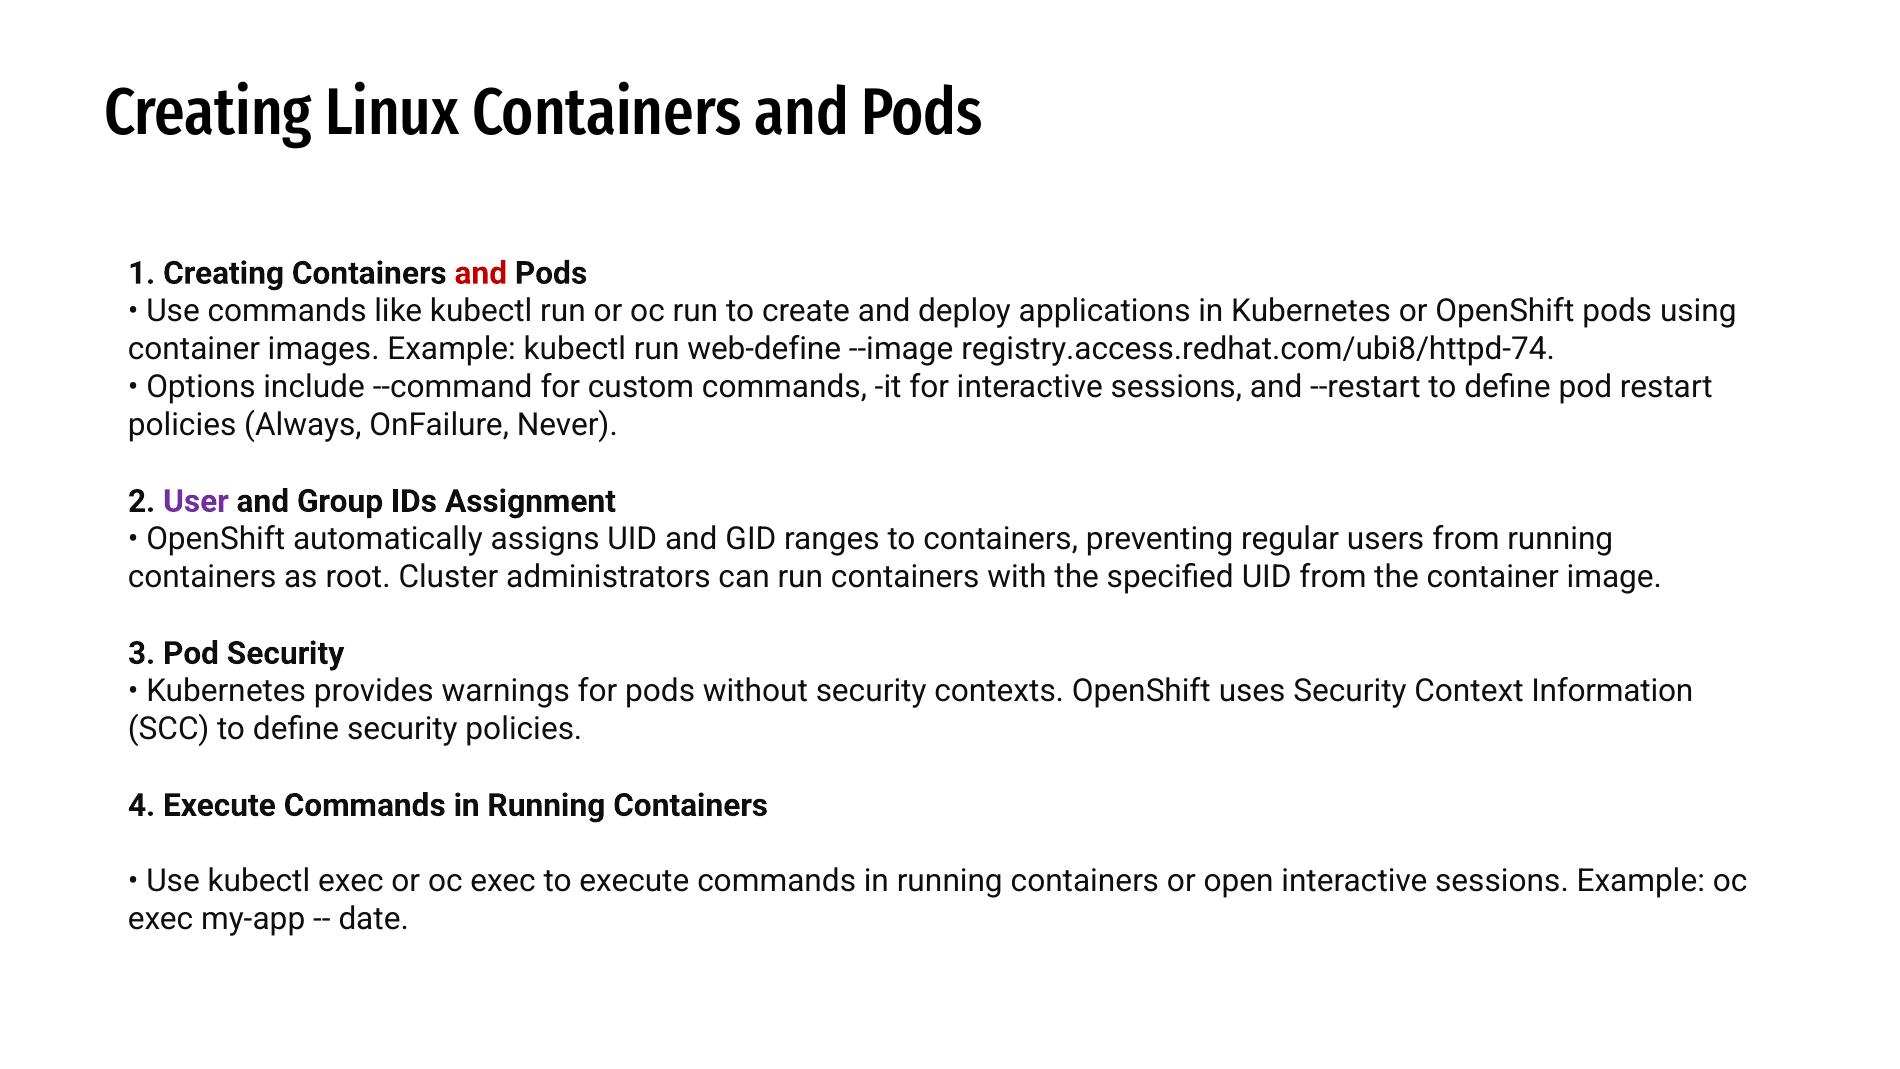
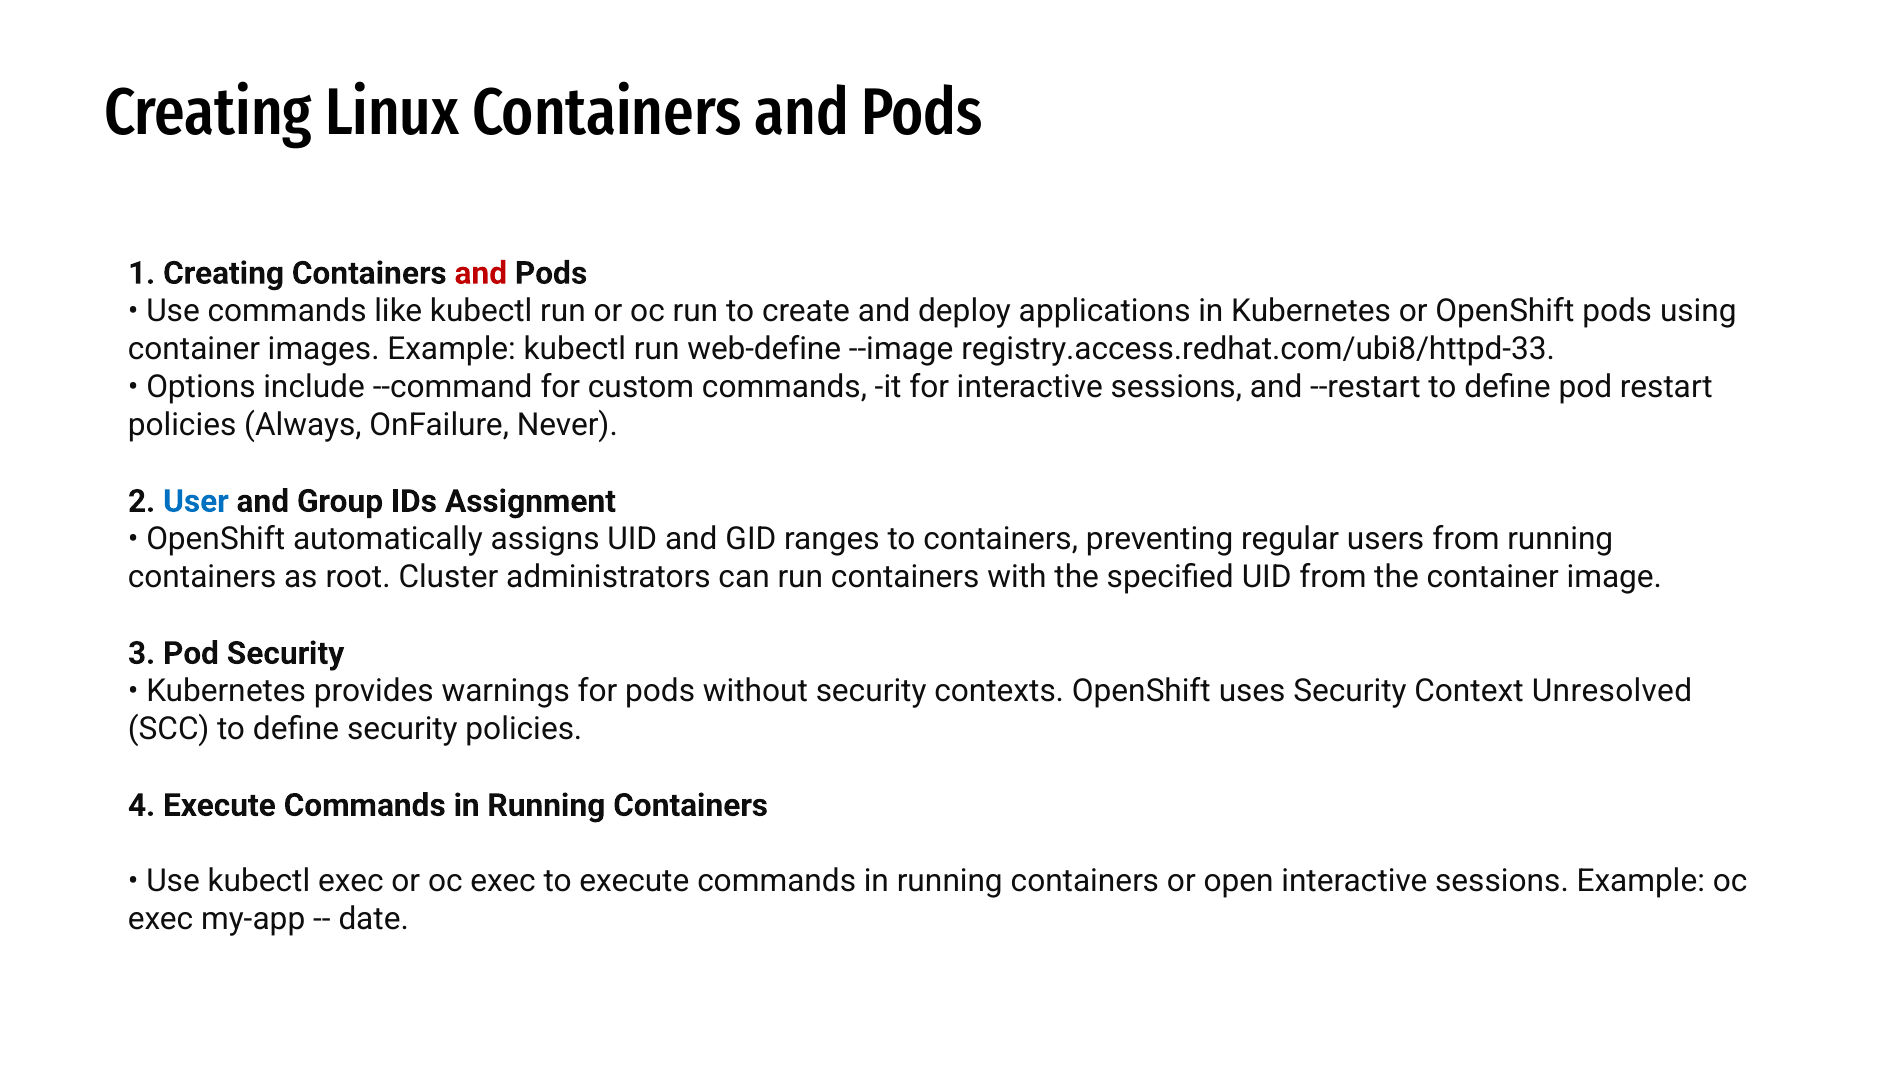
registry.access.redhat.com/ubi8/httpd-74: registry.access.redhat.com/ubi8/httpd-74 -> registry.access.redhat.com/ubi8/httpd-33
User colour: purple -> blue
Information: Information -> Unresolved
